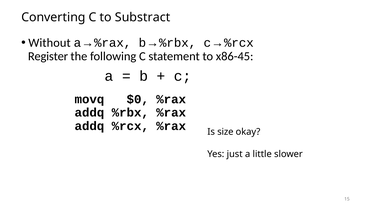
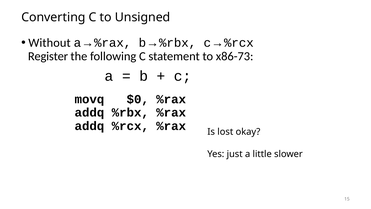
Substract: Substract -> Unsigned
x86-45: x86-45 -> x86-73
size: size -> lost
